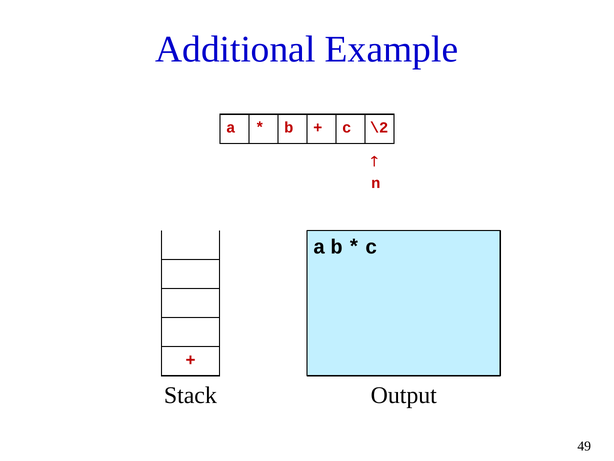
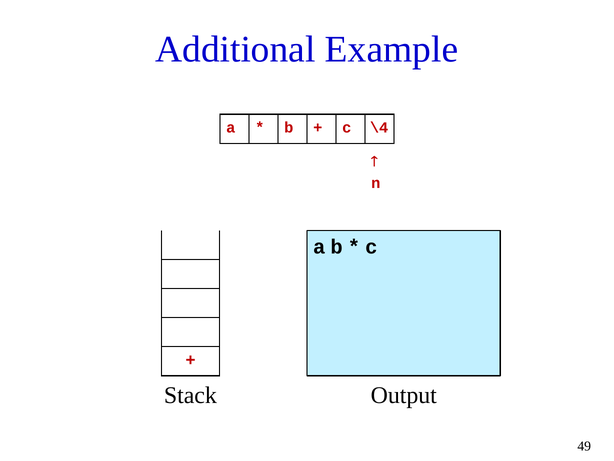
\2: \2 -> \4
